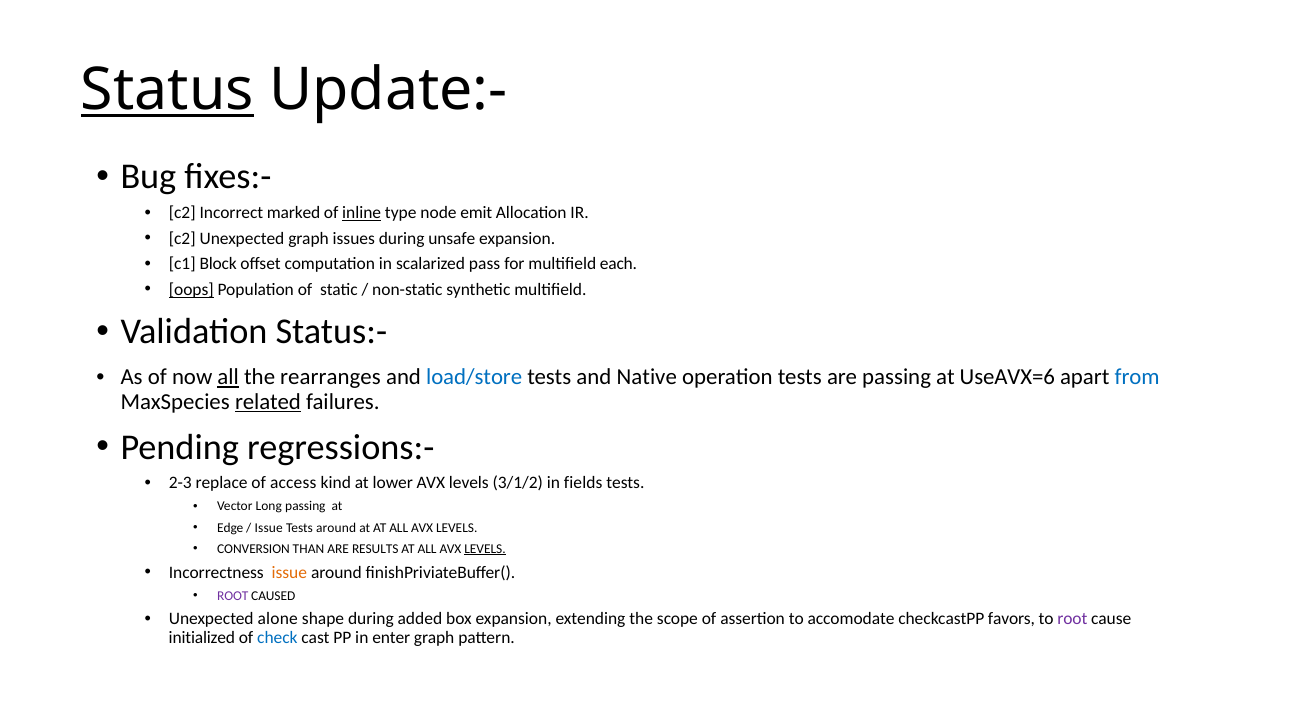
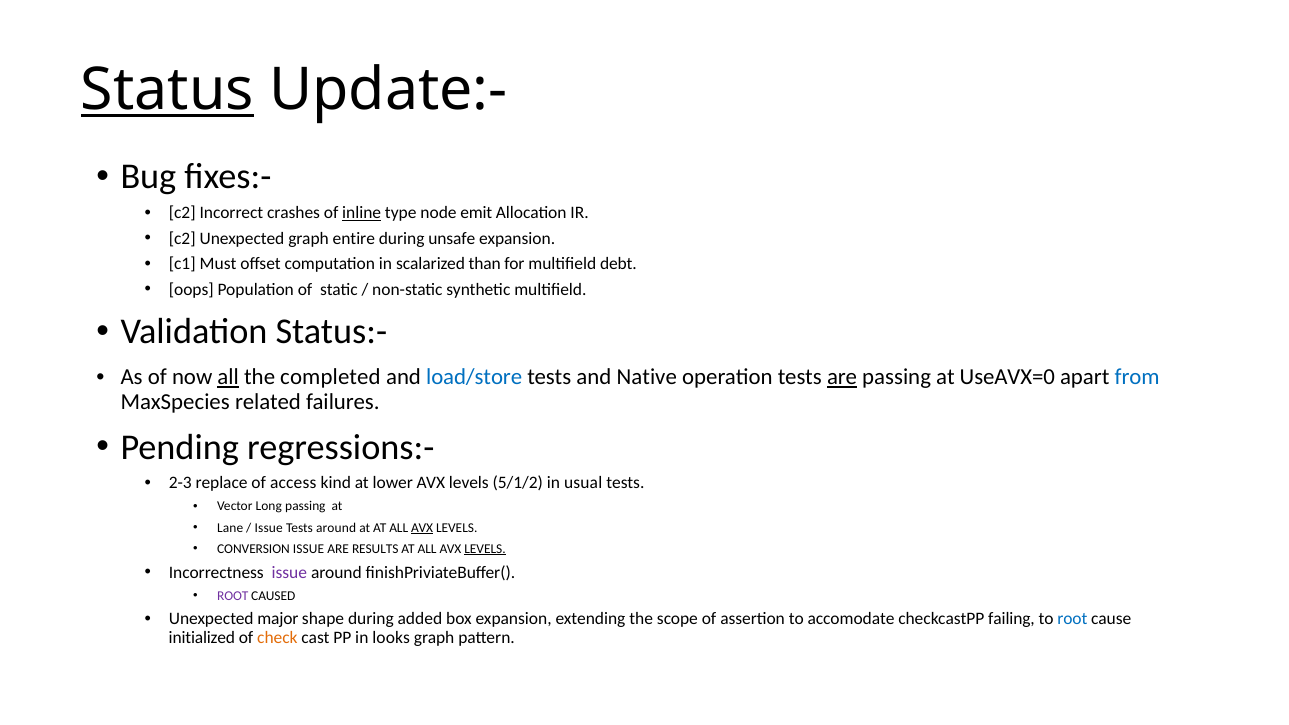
marked: marked -> crashes
issues: issues -> entire
Block: Block -> Must
pass: pass -> than
each: each -> debt
oops underline: present -> none
rearranges: rearranges -> completed
are at (842, 377) underline: none -> present
UseAVX=6: UseAVX=6 -> UseAVX=0
related underline: present -> none
3/1/2: 3/1/2 -> 5/1/2
fields: fields -> usual
Edge: Edge -> Lane
AVX at (422, 528) underline: none -> present
CONVERSION THAN: THAN -> ISSUE
issue at (289, 572) colour: orange -> purple
alone: alone -> major
favors: favors -> failing
root at (1072, 619) colour: purple -> blue
check colour: blue -> orange
enter: enter -> looks
